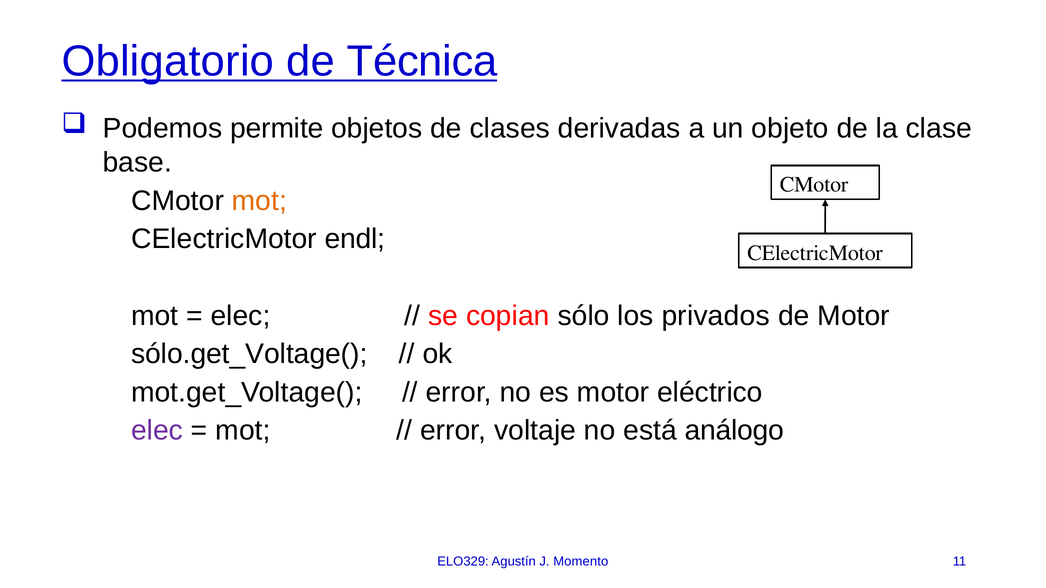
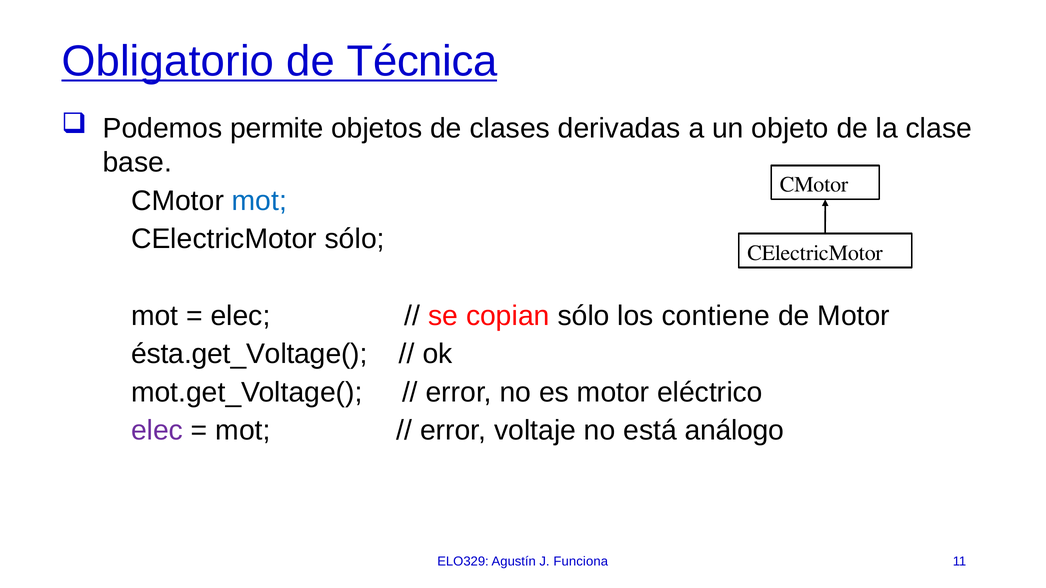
mot at (259, 201) colour: orange -> blue
CElectricMotor endl: endl -> sólo
privados: privados -> contiene
sólo.get_Voltage(: sólo.get_Voltage( -> ésta.get_Voltage(
Momento: Momento -> Funciona
